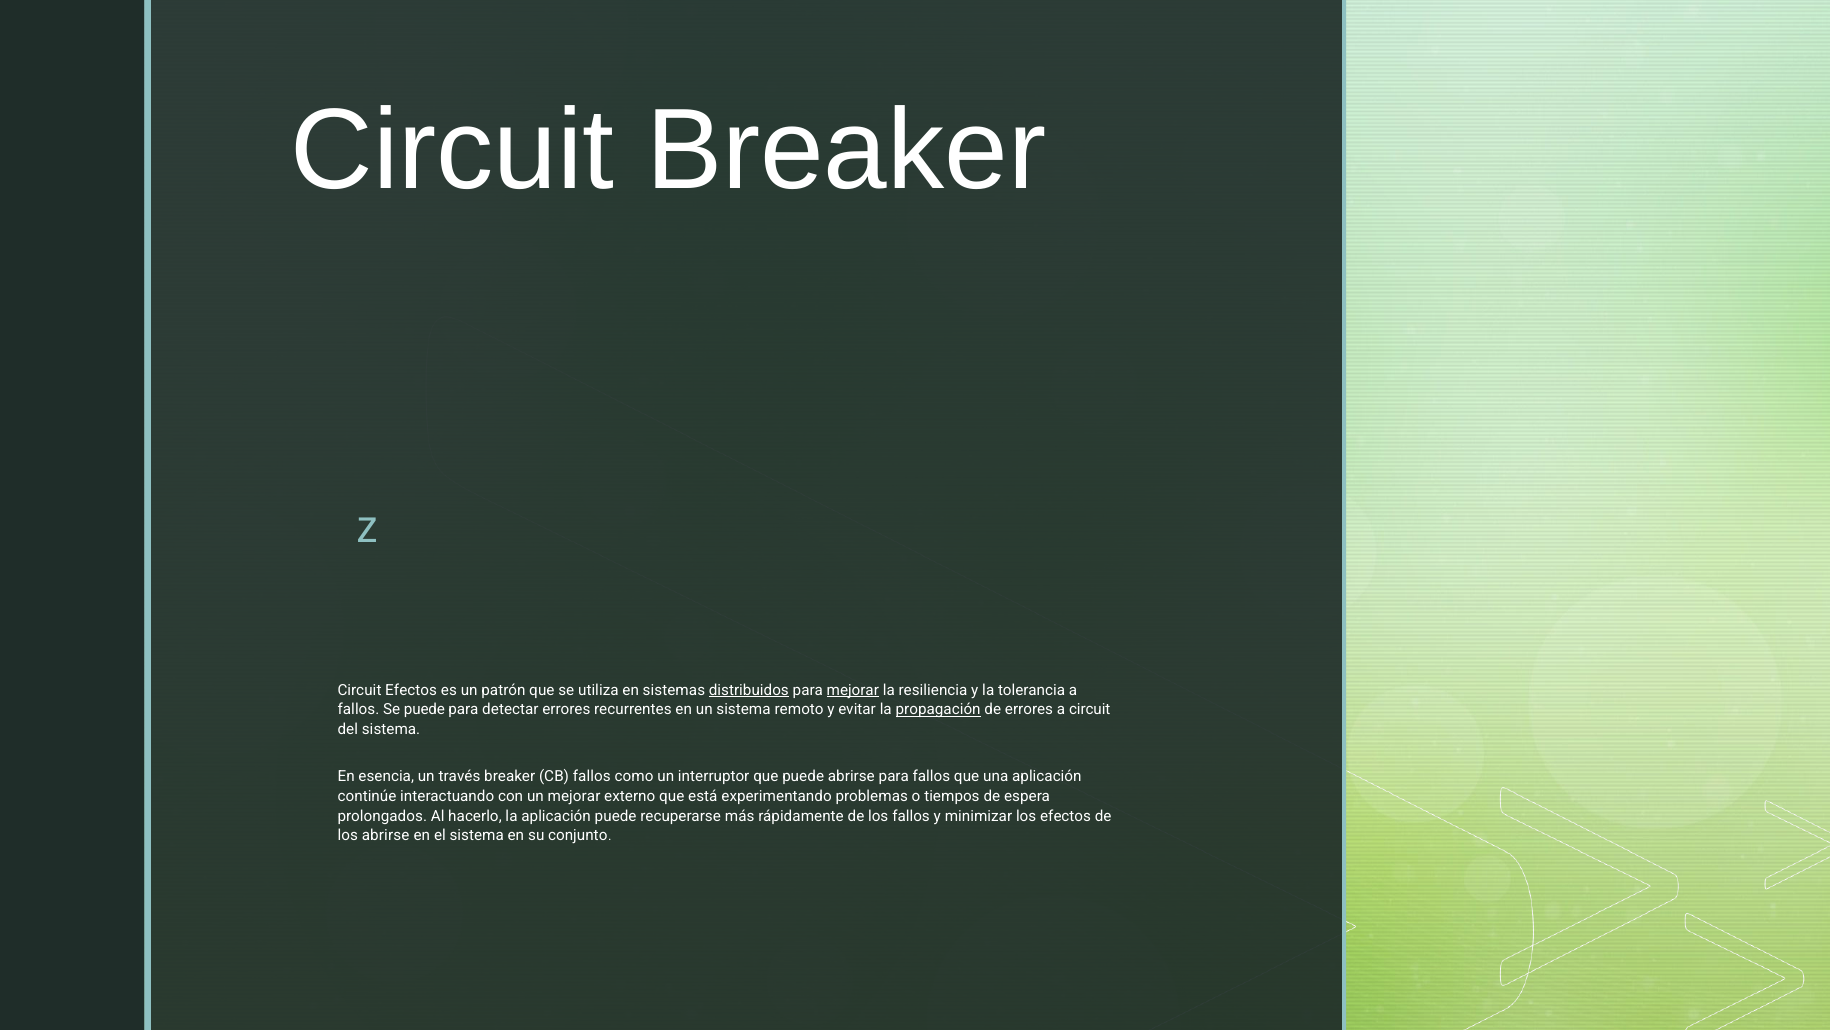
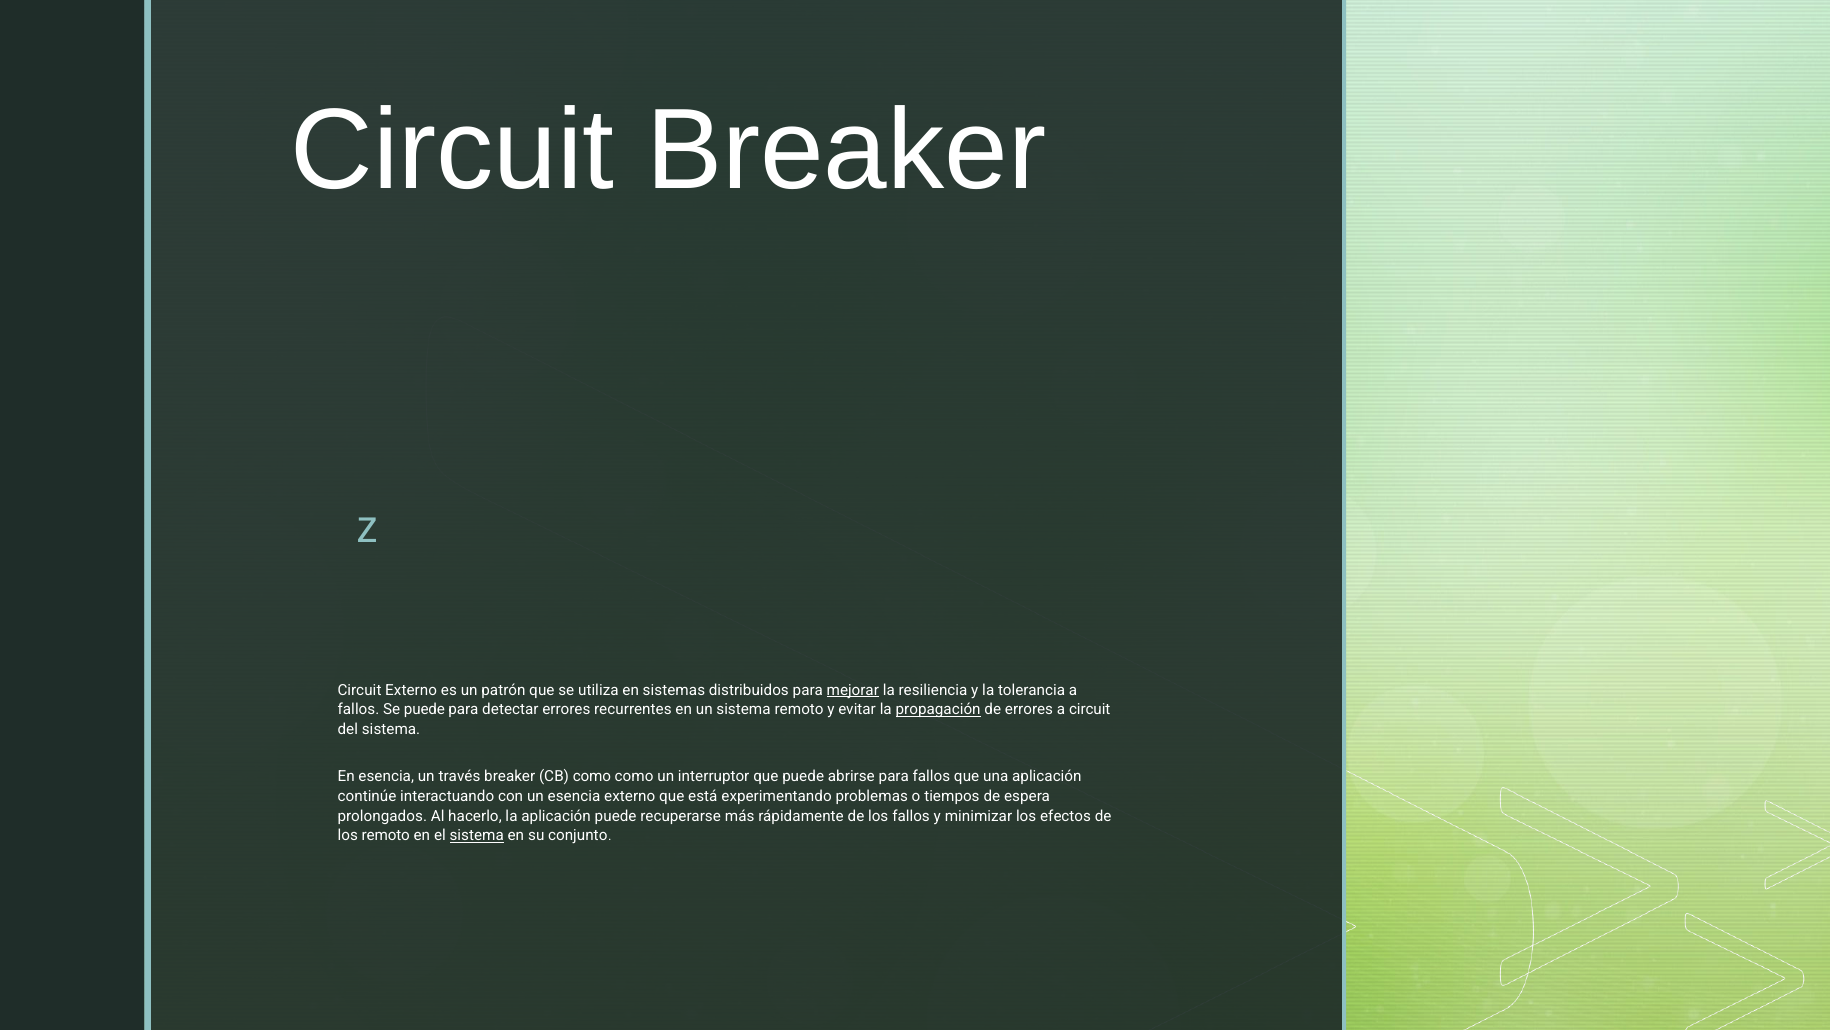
Circuit Efectos: Efectos -> Externo
distribuidos underline: present -> none
CB fallos: fallos -> como
un mejorar: mejorar -> esencia
los abrirse: abrirse -> remoto
sistema at (477, 835) underline: none -> present
